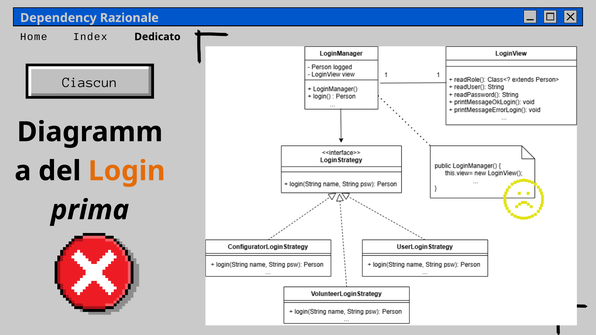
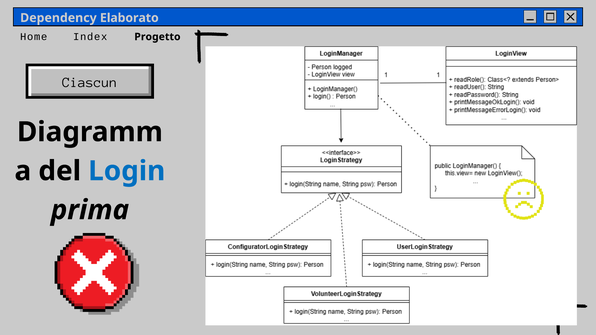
Razionale: Razionale -> Elaborato
Dedicato: Dedicato -> Progetto
Login colour: orange -> blue
